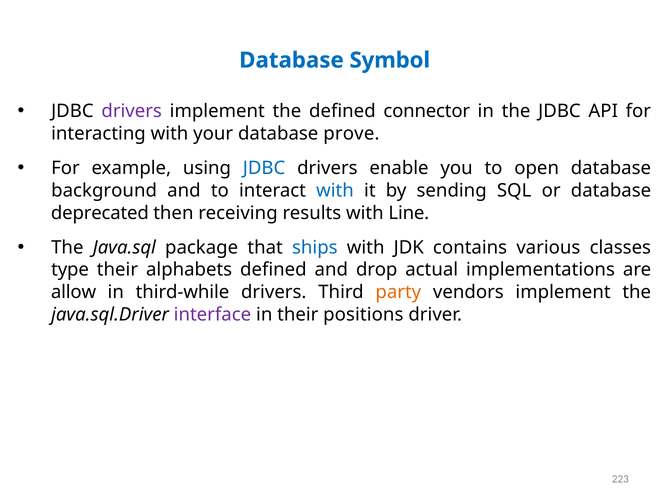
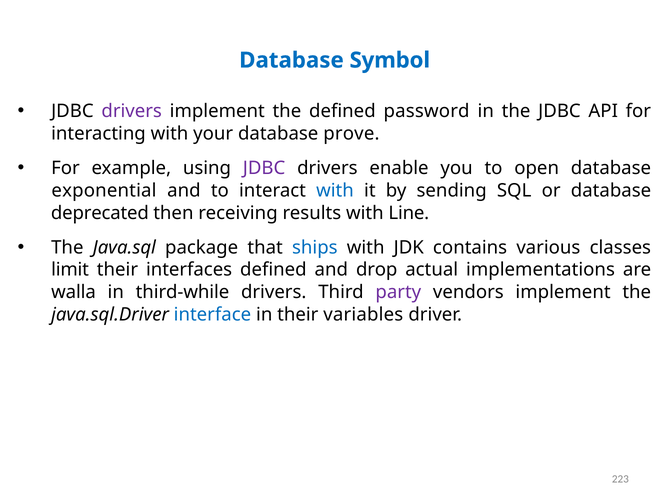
connector: connector -> password
JDBC at (264, 168) colour: blue -> purple
background: background -> exponential
type: type -> limit
alphabets: alphabets -> interfaces
allow: allow -> walla
party colour: orange -> purple
interface colour: purple -> blue
positions: positions -> variables
